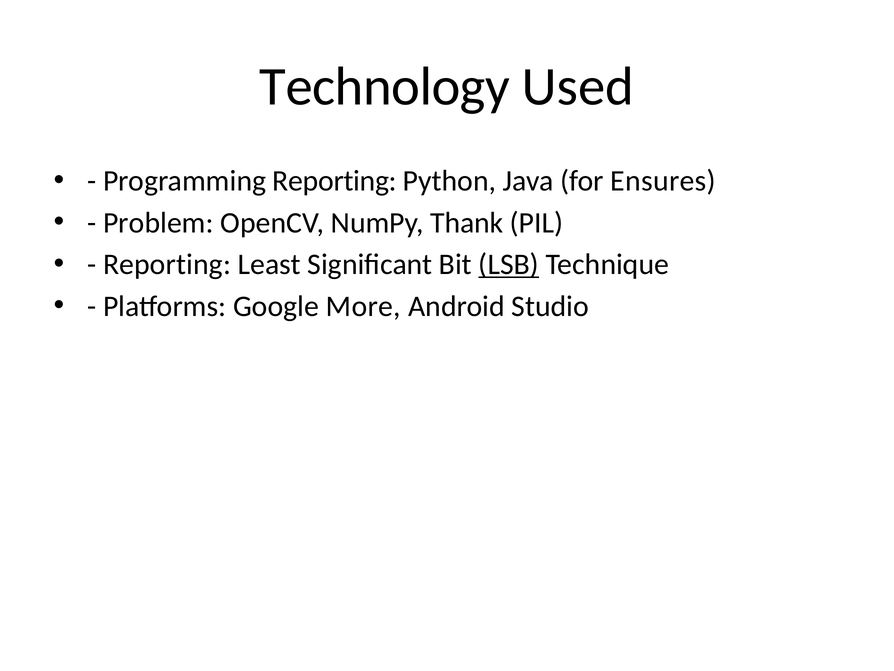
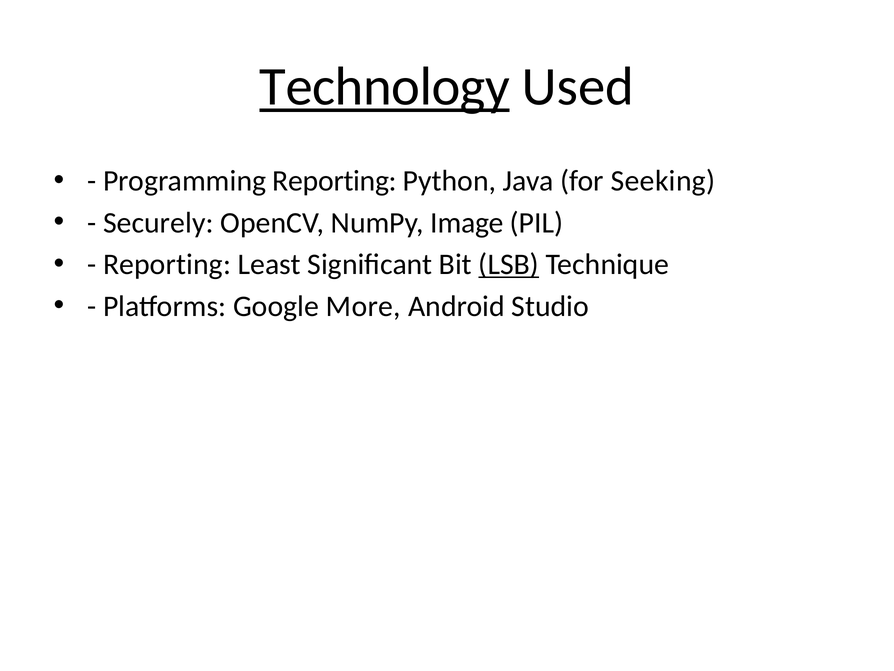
Technology underline: none -> present
Ensures: Ensures -> Seeking
Problem: Problem -> Securely
Thank: Thank -> Image
